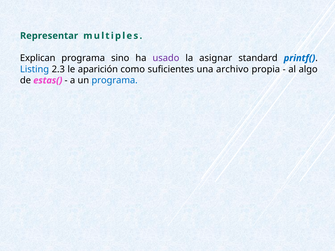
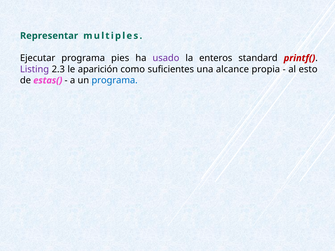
Explican: Explican -> Ejecutar
sino: sino -> pies
asignar: asignar -> enteros
printf( colour: blue -> red
Listing colour: blue -> purple
archivo: archivo -> alcance
algo: algo -> esto
